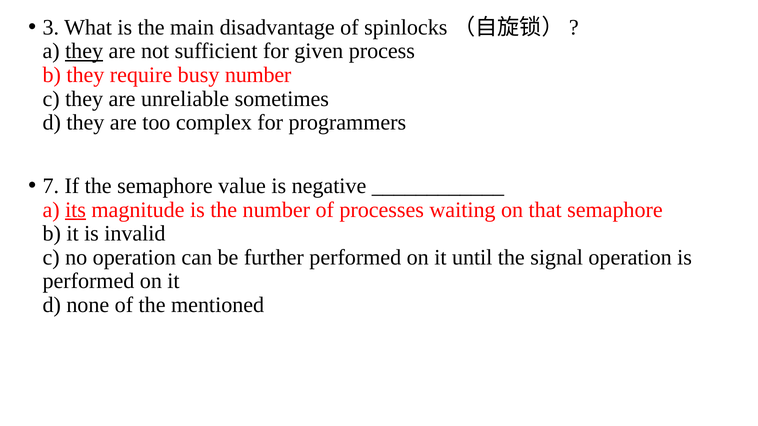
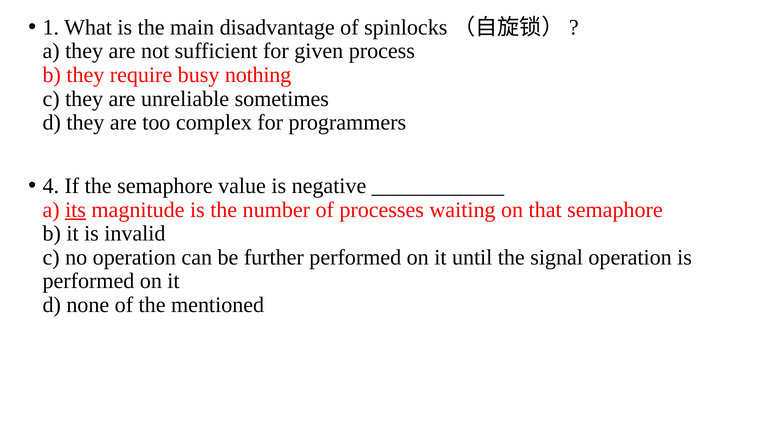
3: 3 -> 1
they at (84, 51) underline: present -> none
busy number: number -> nothing
7: 7 -> 4
